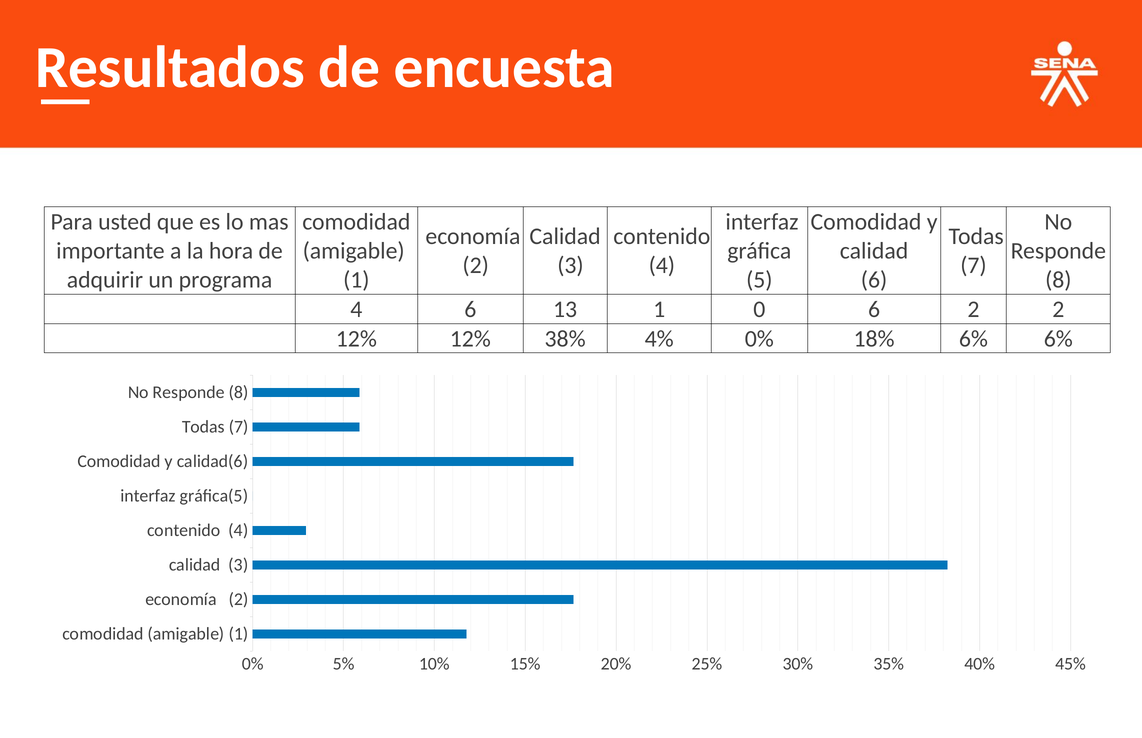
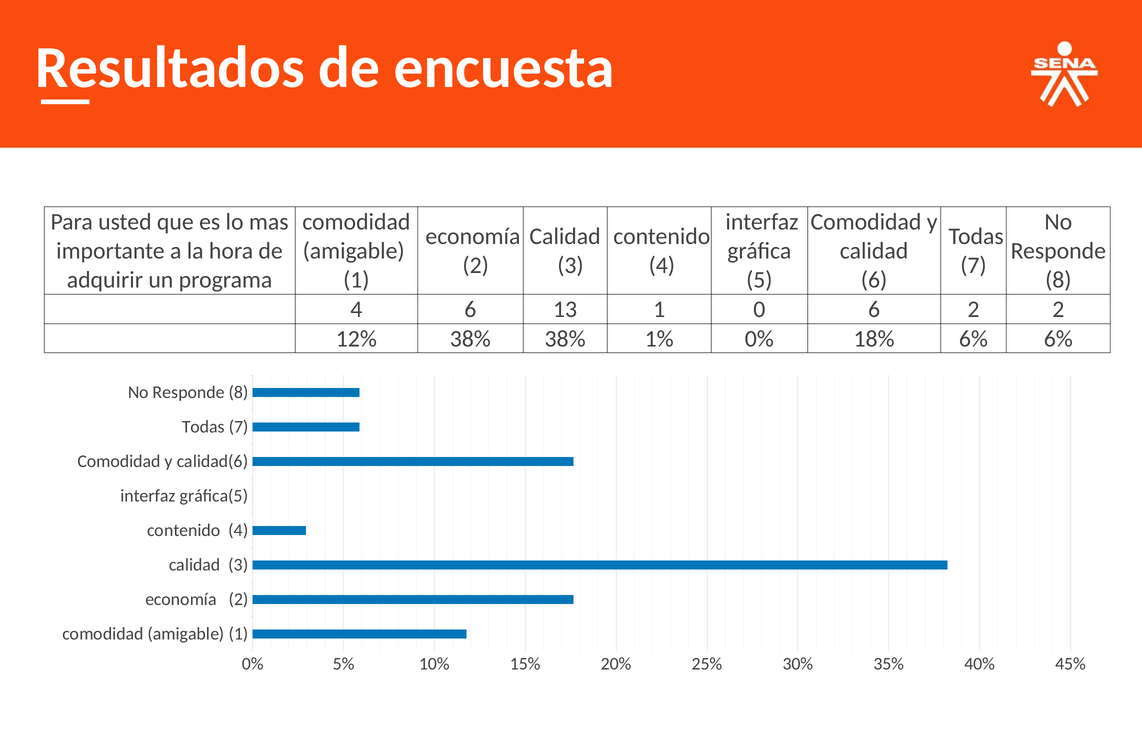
12% 12%: 12% -> 38%
4%: 4% -> 1%
